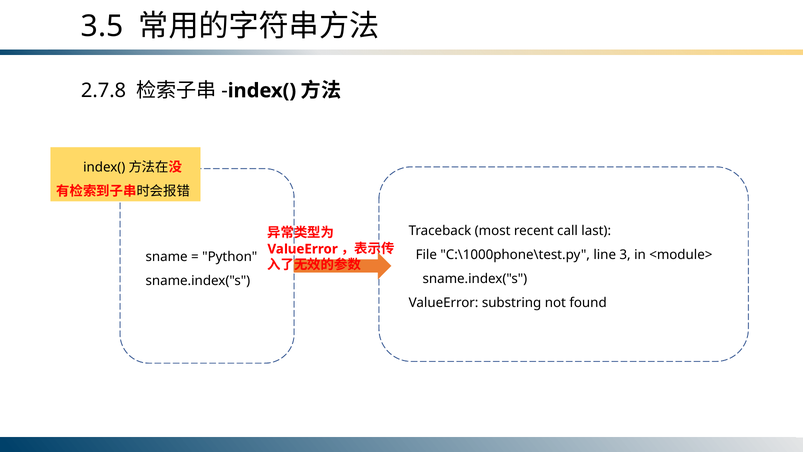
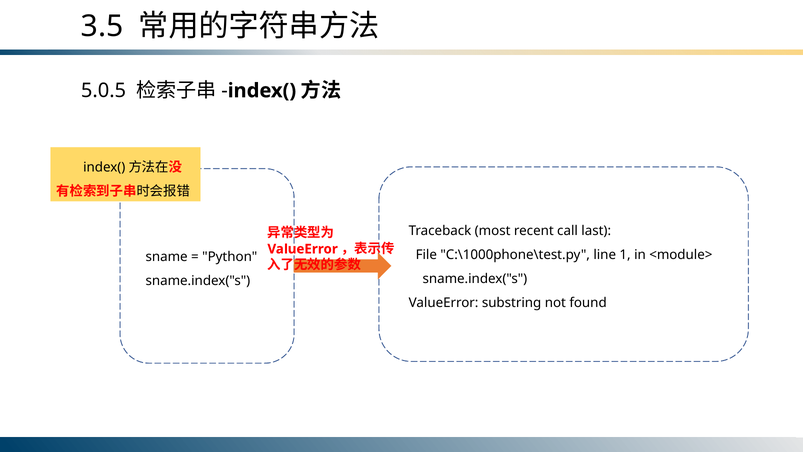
2.7.8: 2.7.8 -> 5.0.5
3: 3 -> 1
